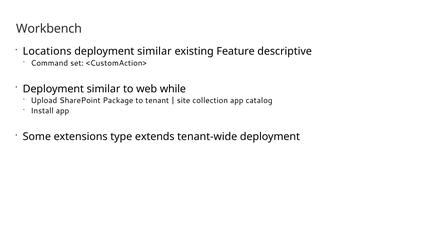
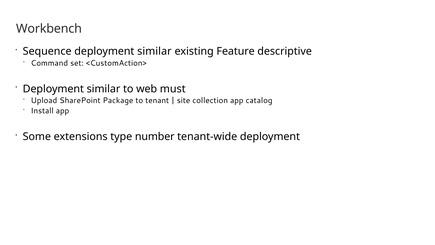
Locations: Locations -> Sequence
while: while -> must
extends: extends -> number
